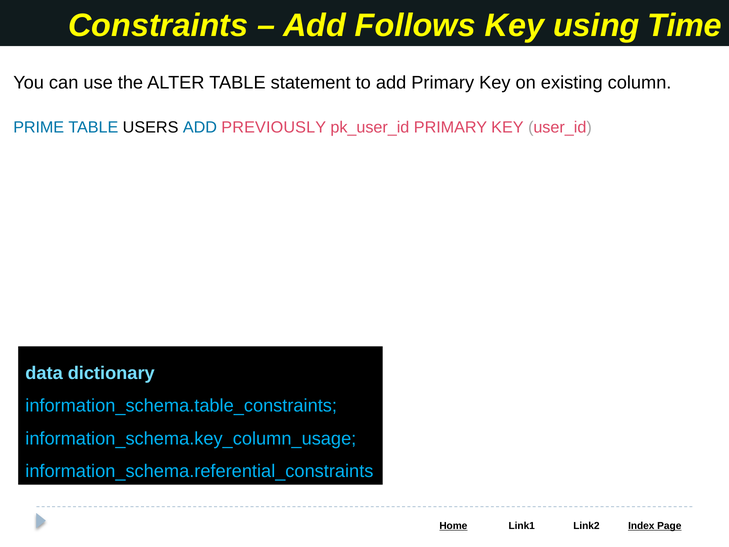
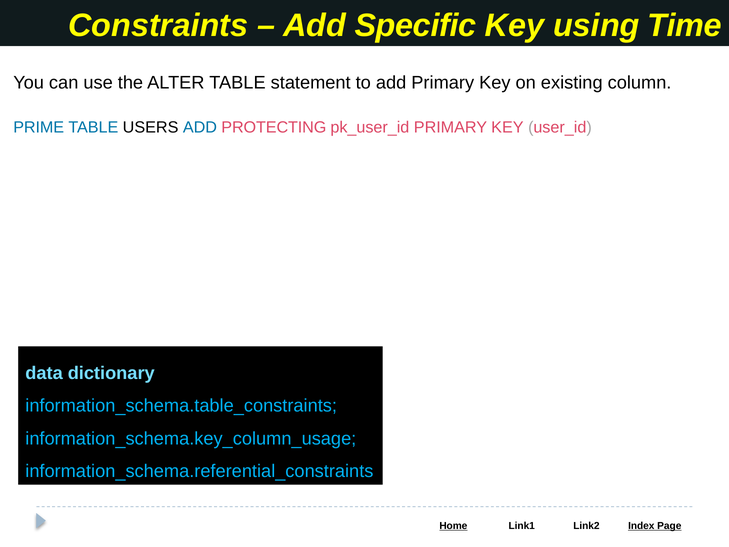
Follows: Follows -> Specific
PREVIOUSLY: PREVIOUSLY -> PROTECTING
